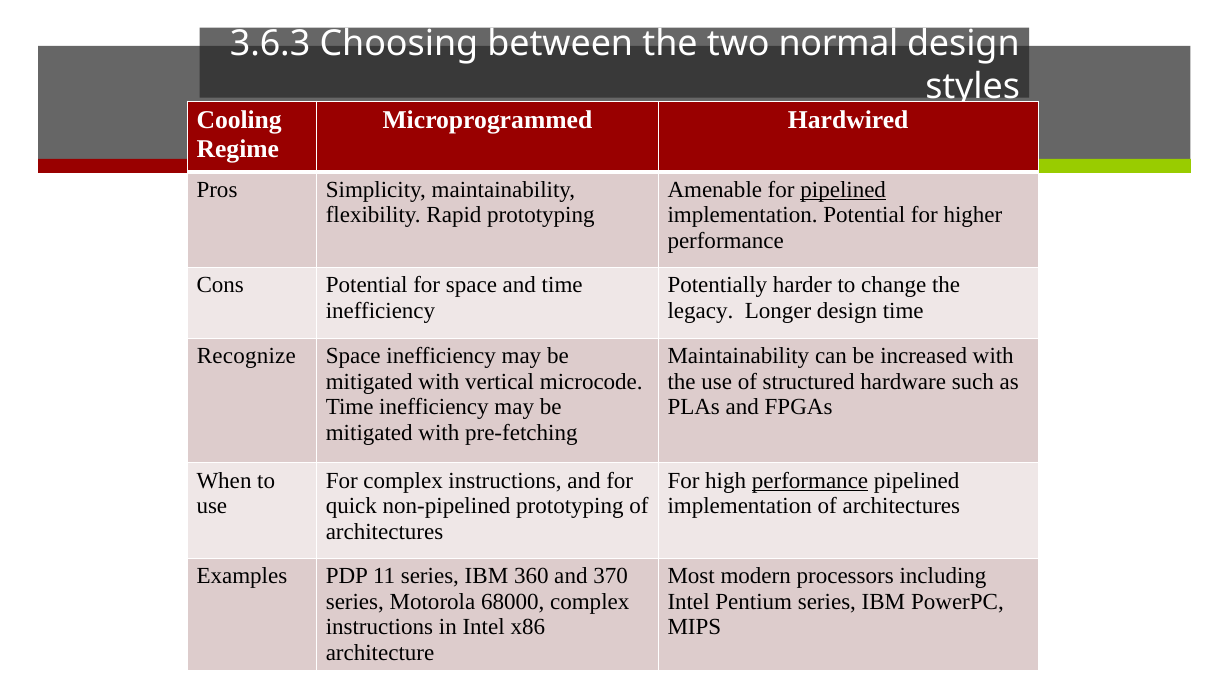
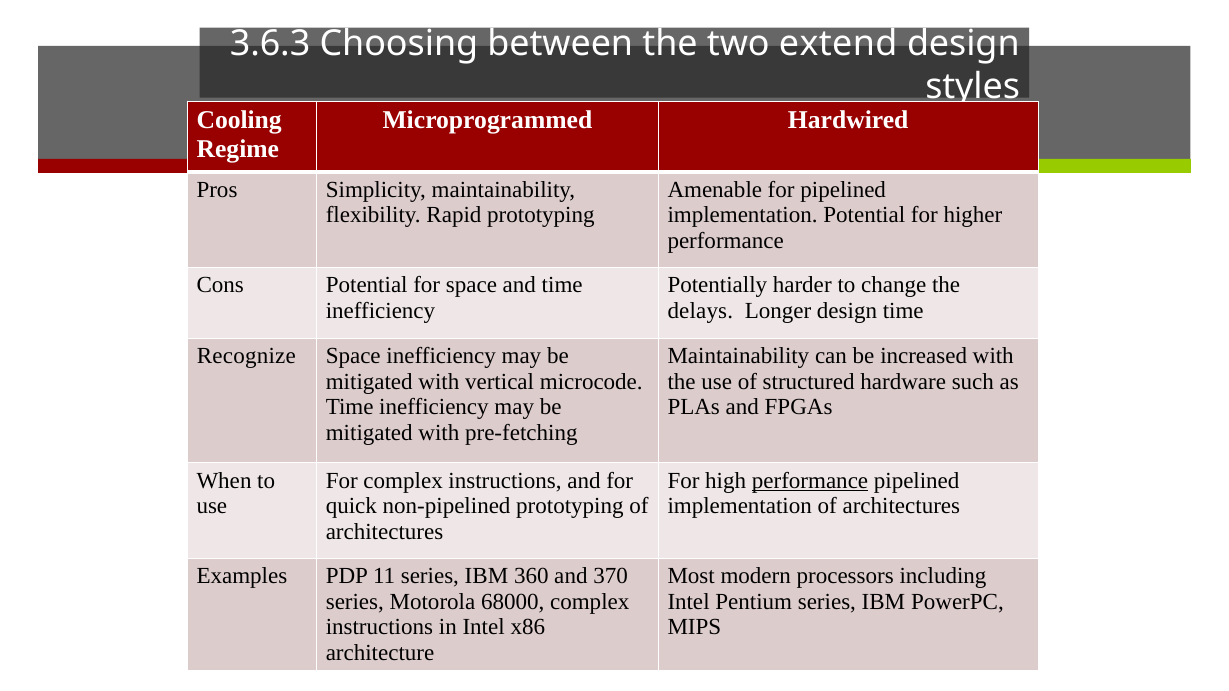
normal: normal -> extend
pipelined at (843, 190) underline: present -> none
legacy: legacy -> delays
